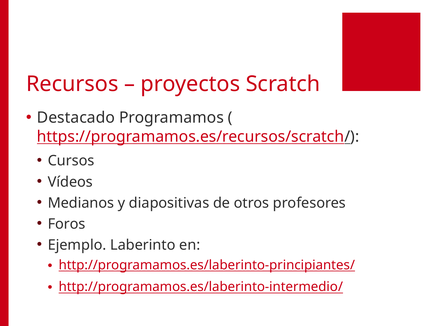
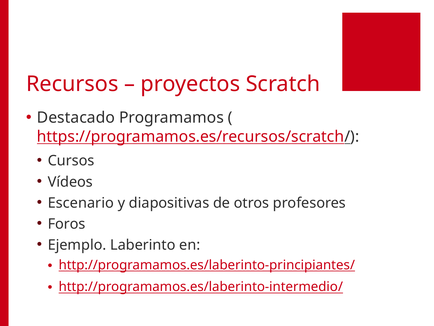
Medianos: Medianos -> Escenario
